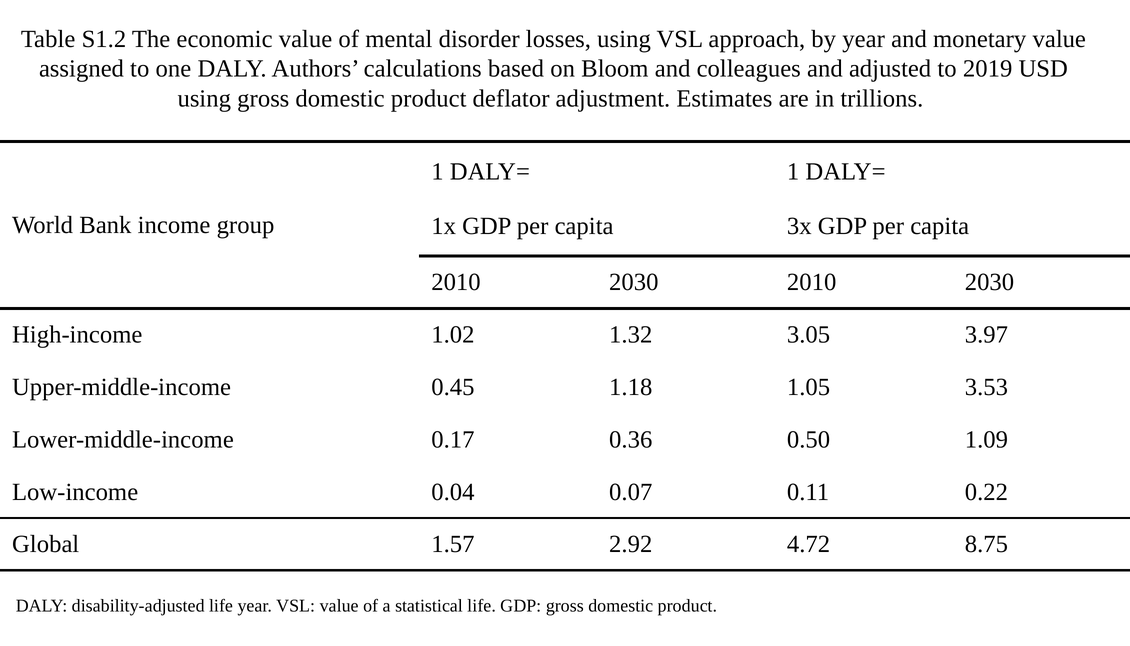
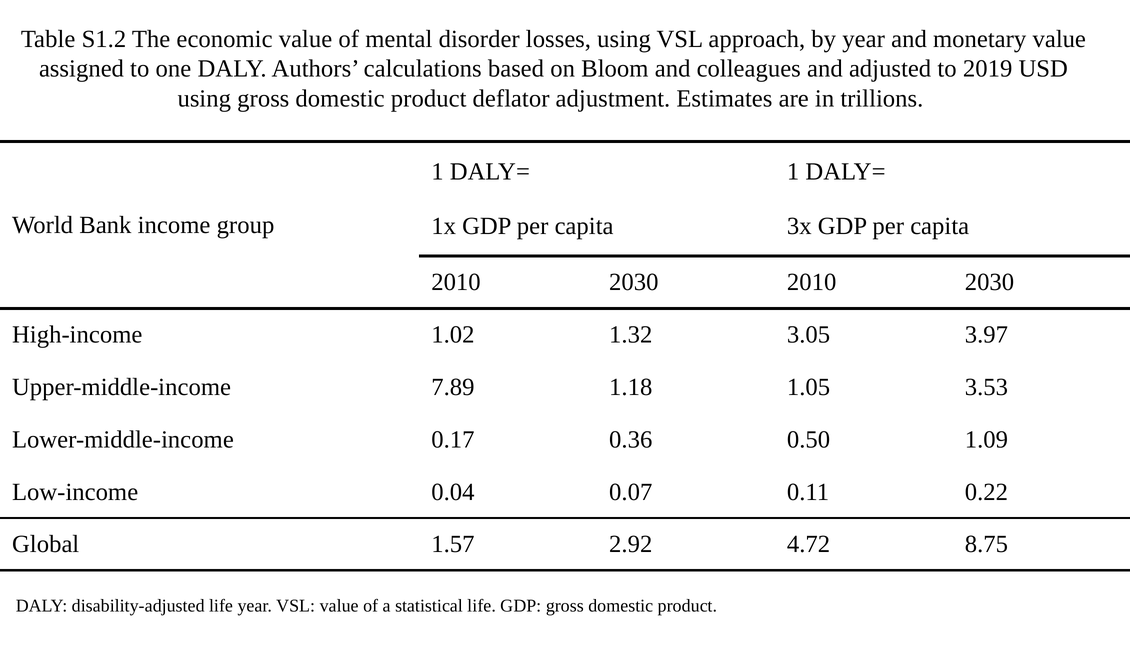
0.45: 0.45 -> 7.89
